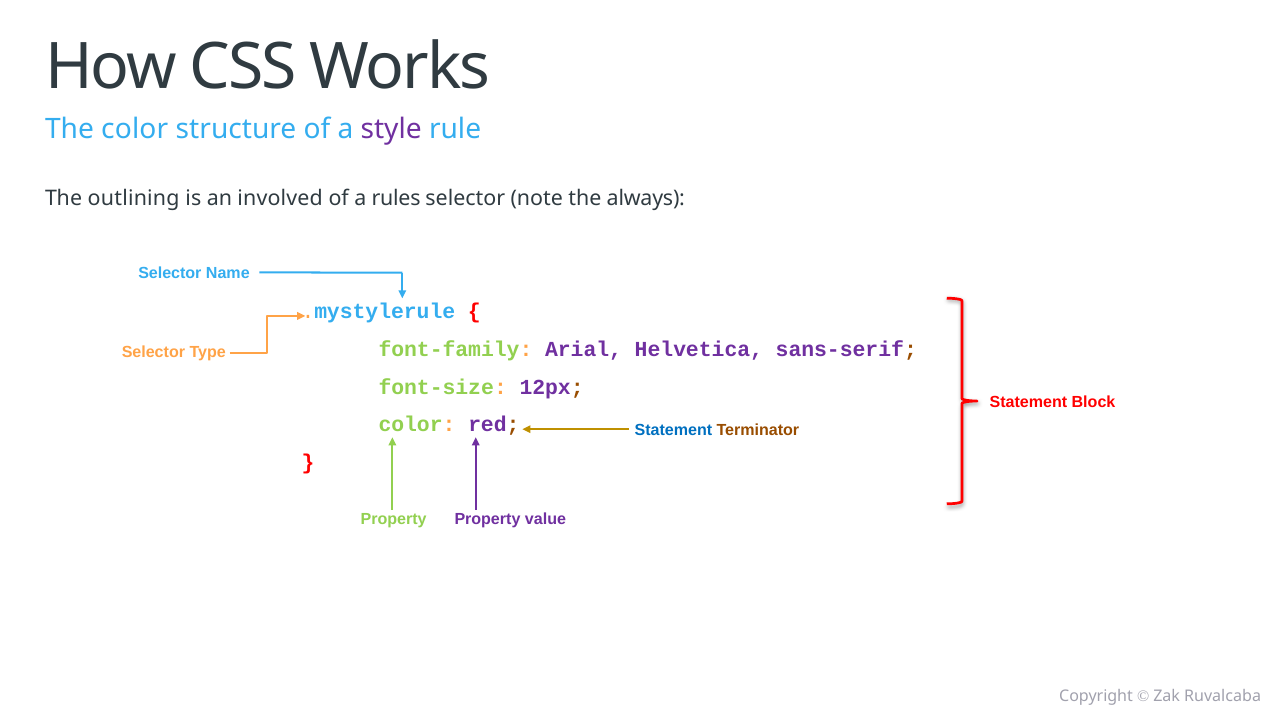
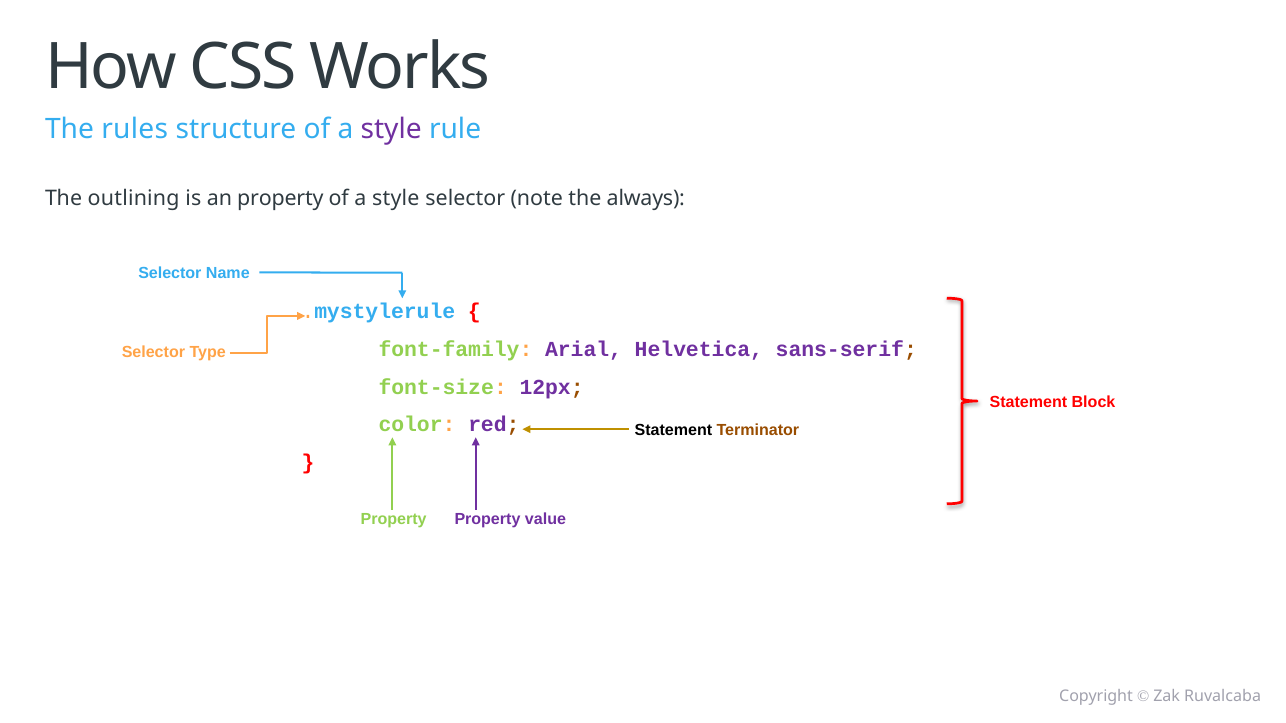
The color: color -> rules
an involved: involved -> property
rules at (396, 199): rules -> style
Statement at (673, 430) colour: blue -> black
